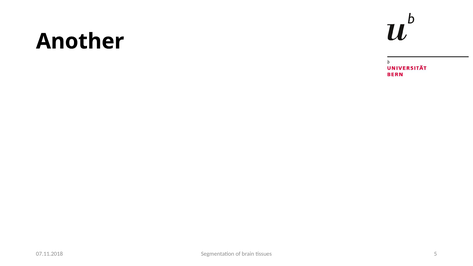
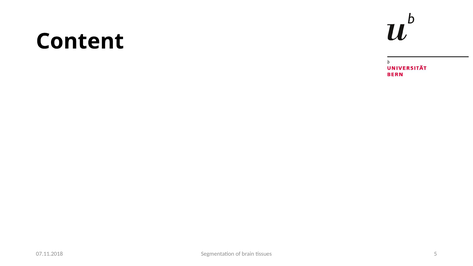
Another: Another -> Content
